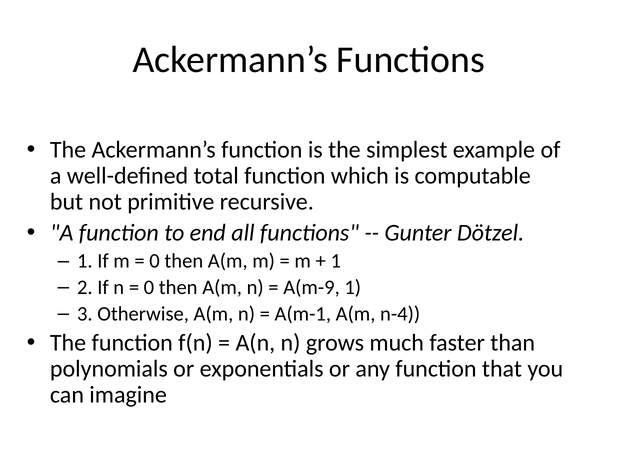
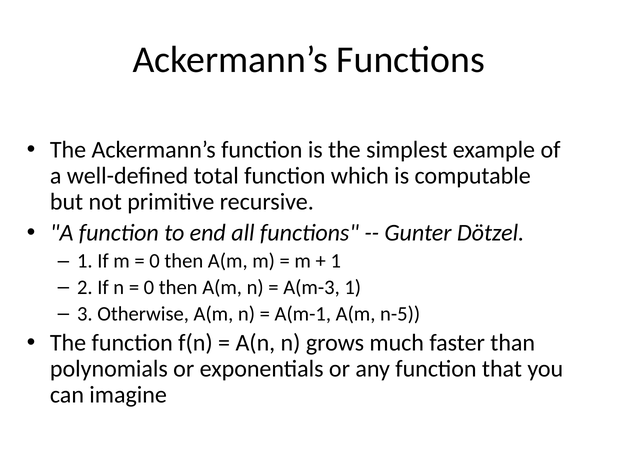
A(m-9: A(m-9 -> A(m-3
n-4: n-4 -> n-5
